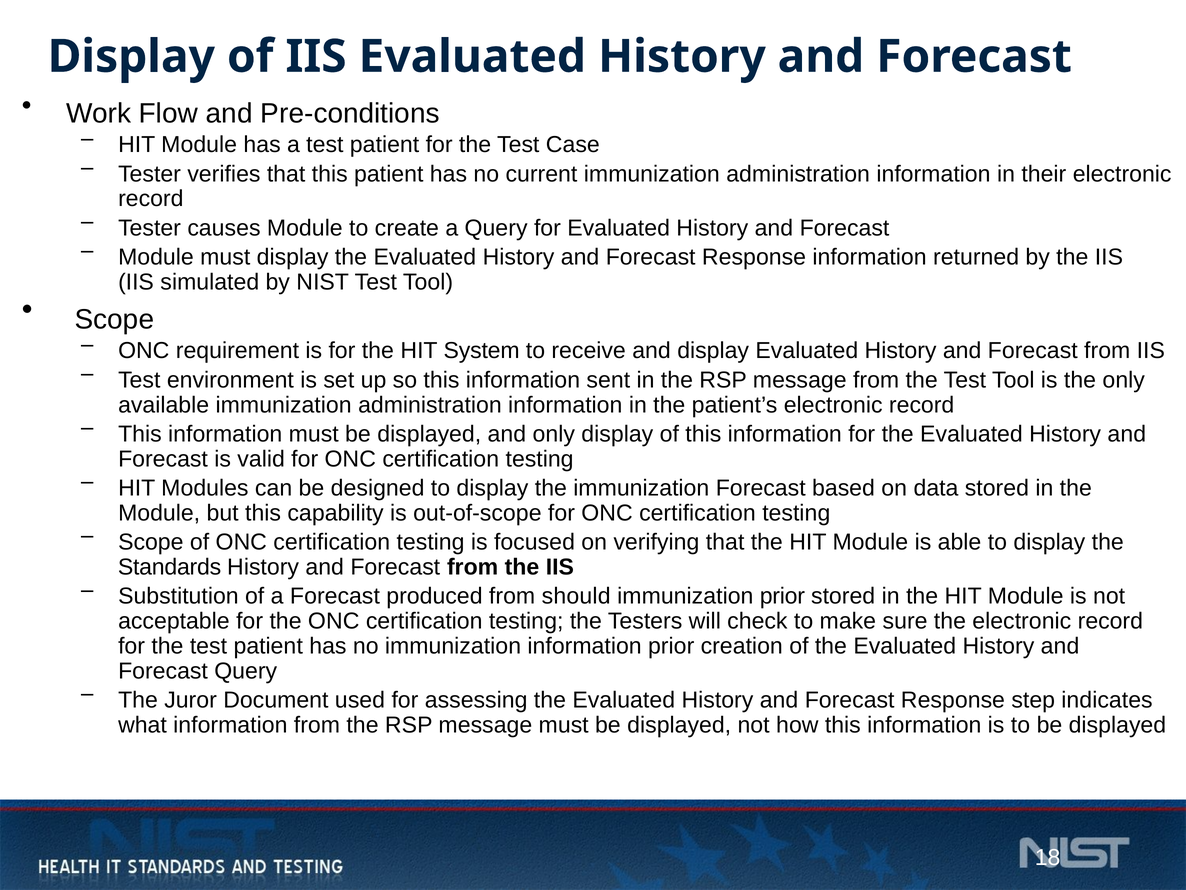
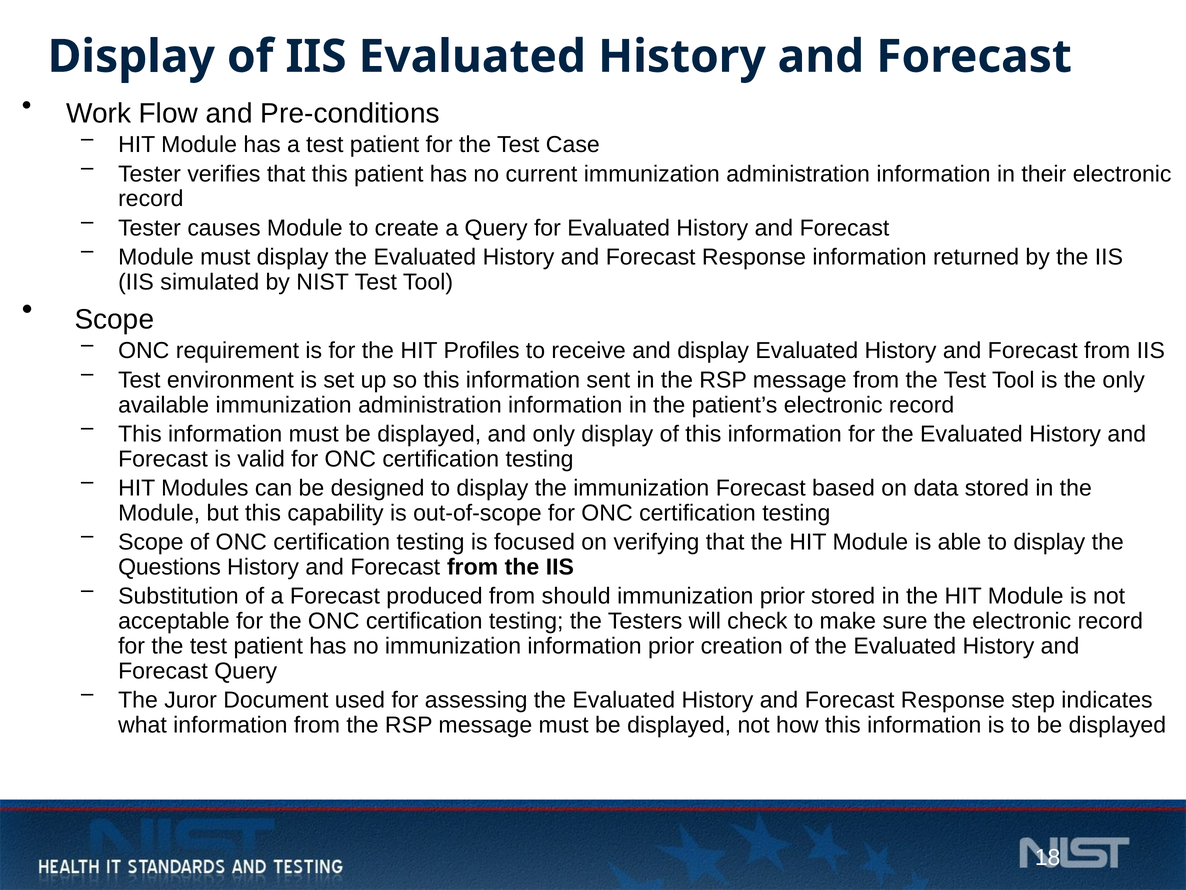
System: System -> Profiles
Standards: Standards -> Questions
